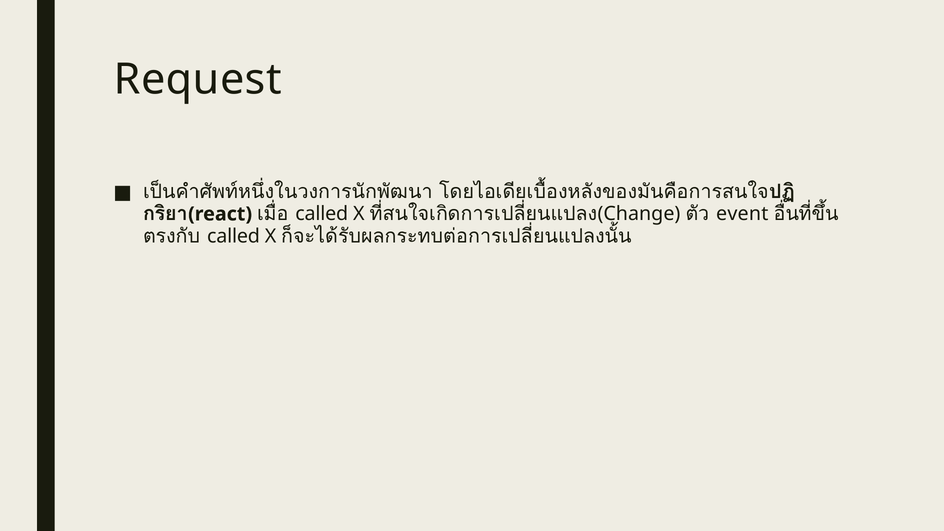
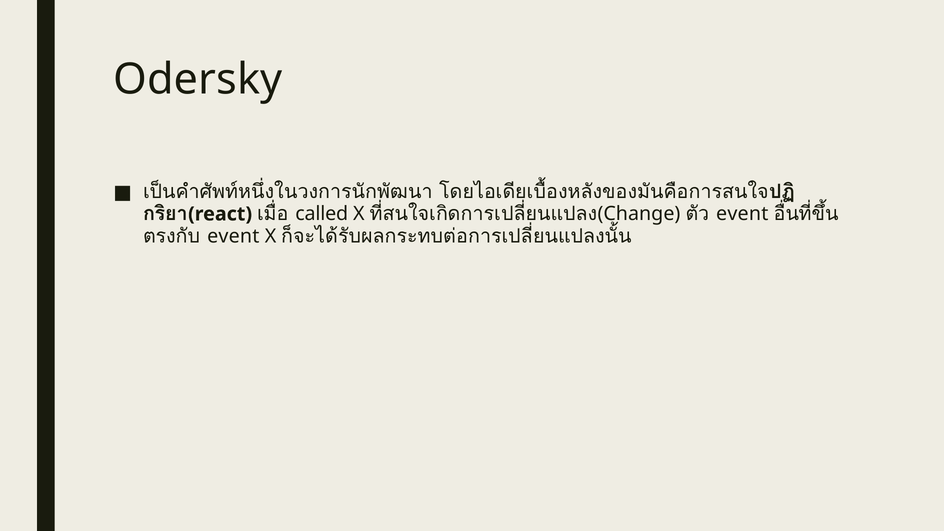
Request: Request -> Odersky
called at (234, 236): called -> event
